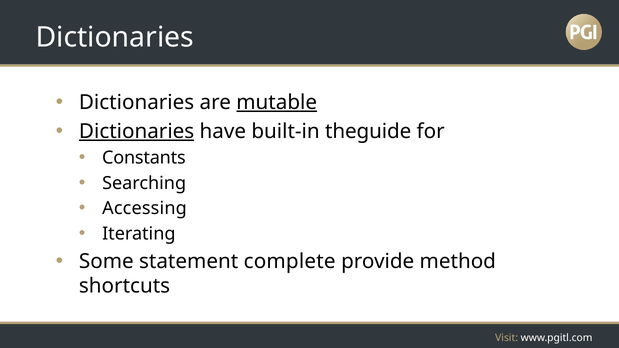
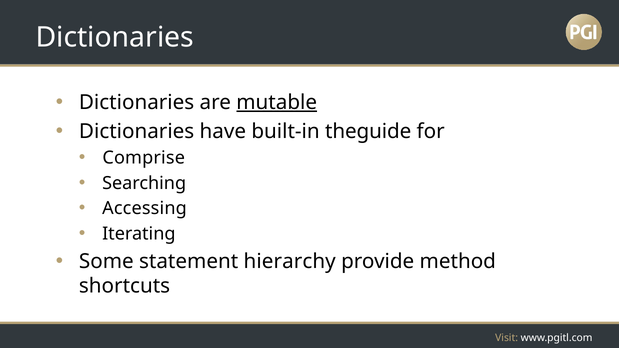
Dictionaries at (137, 131) underline: present -> none
Constants: Constants -> Comprise
complete: complete -> hierarchy
